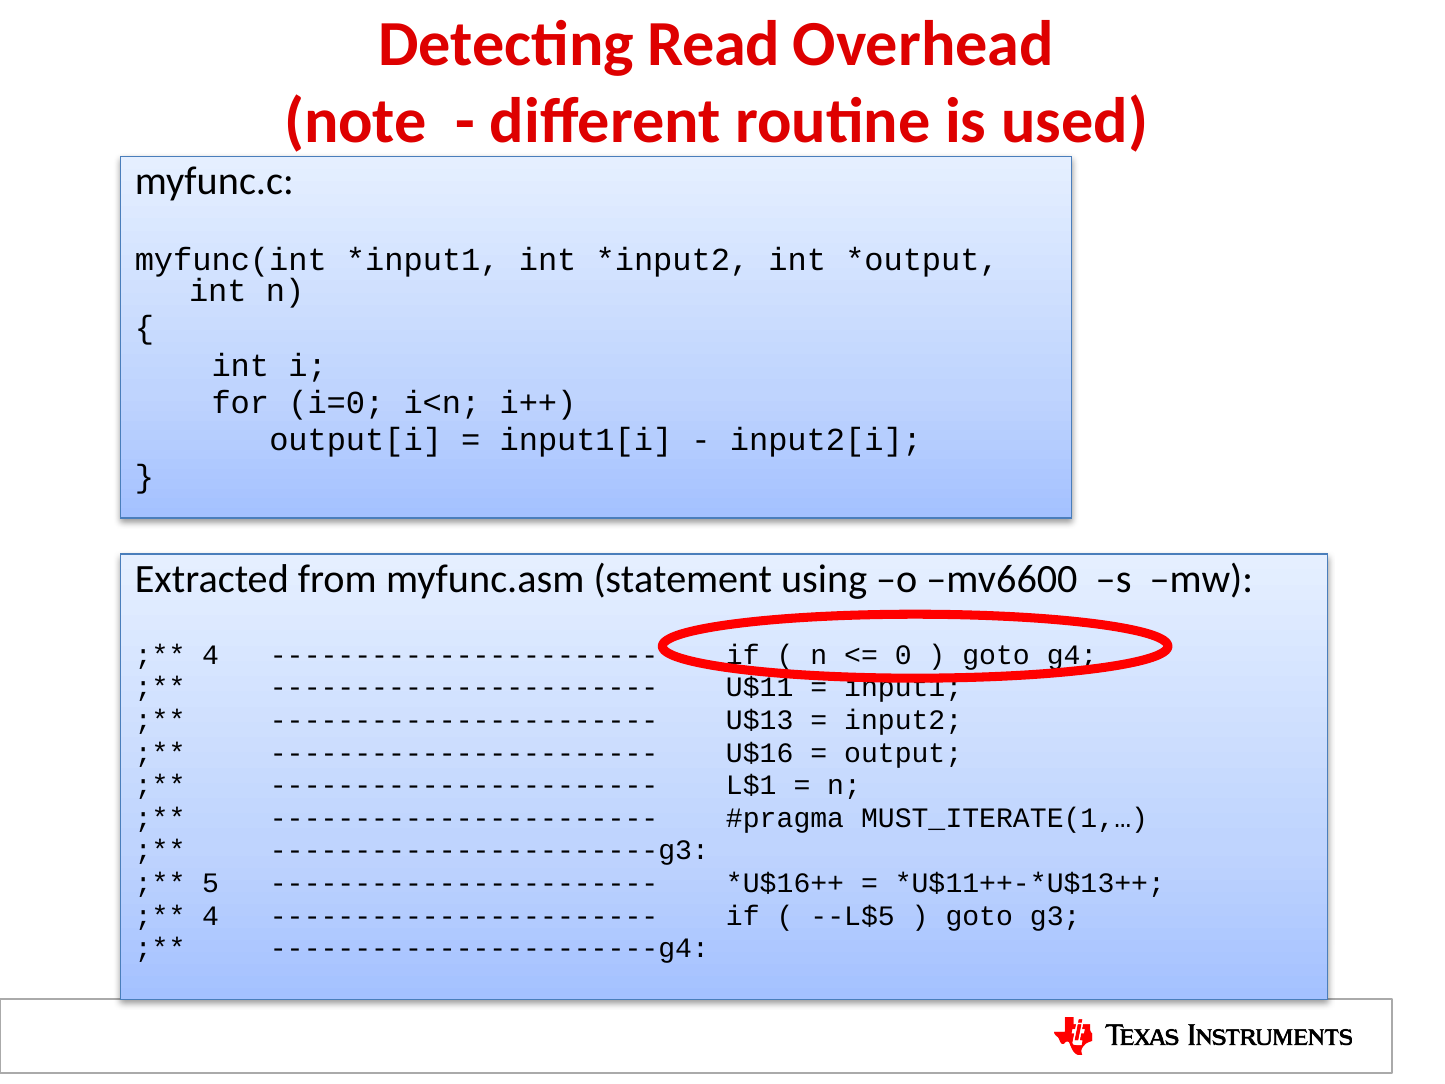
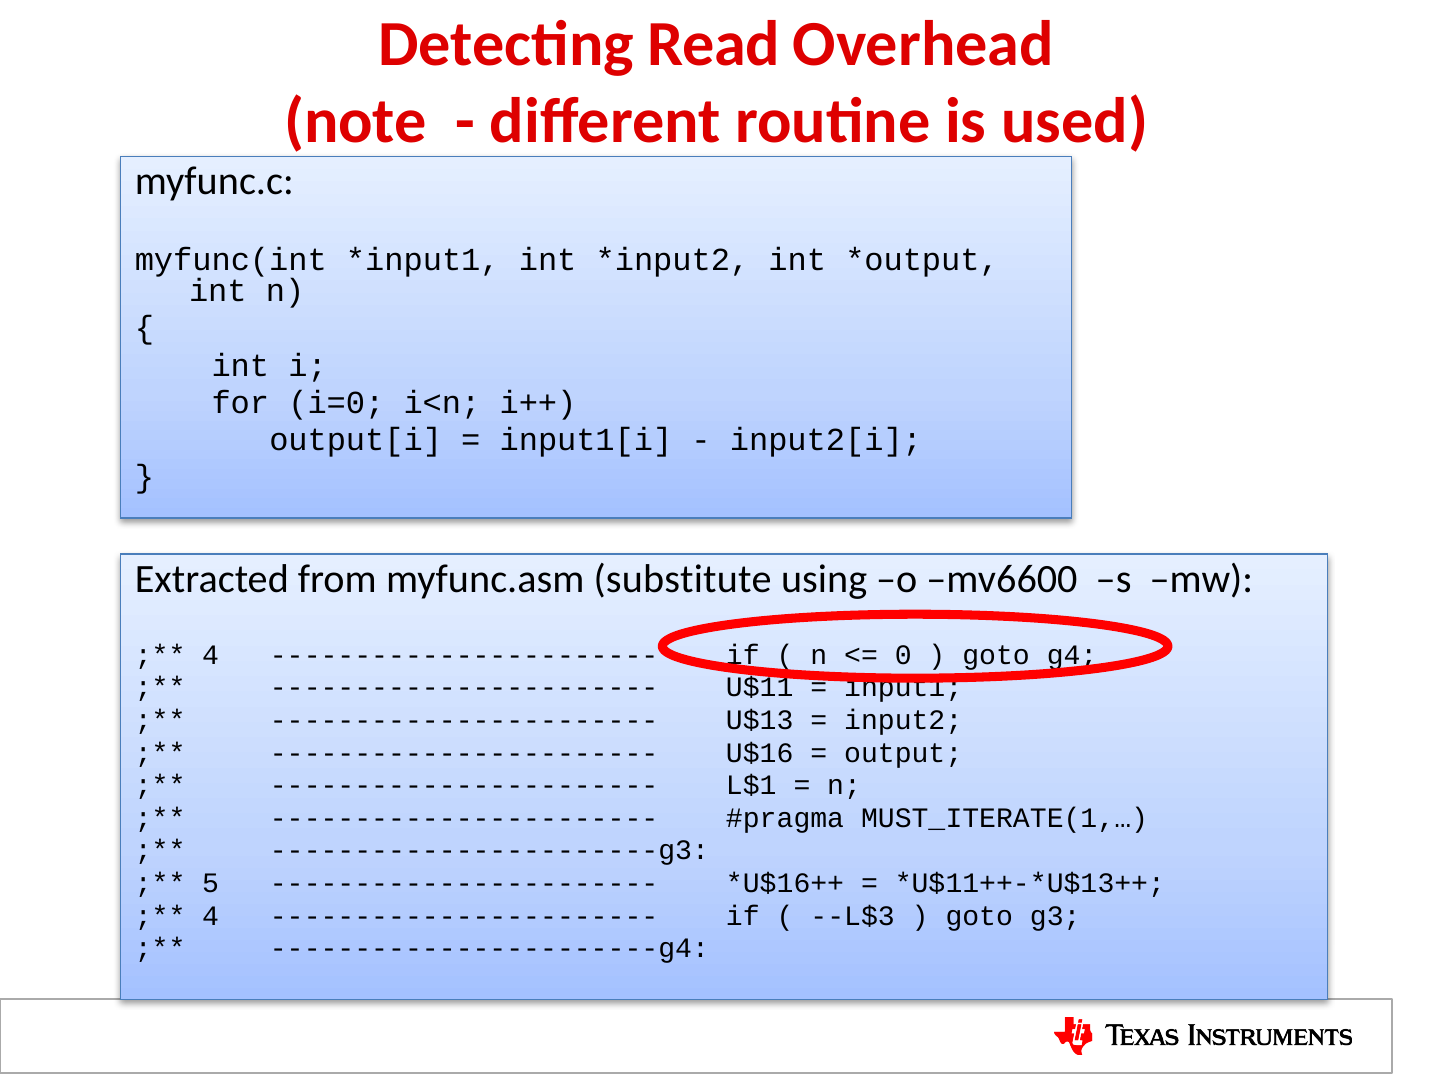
statement: statement -> substitute
--L$5: --L$5 -> --L$3
